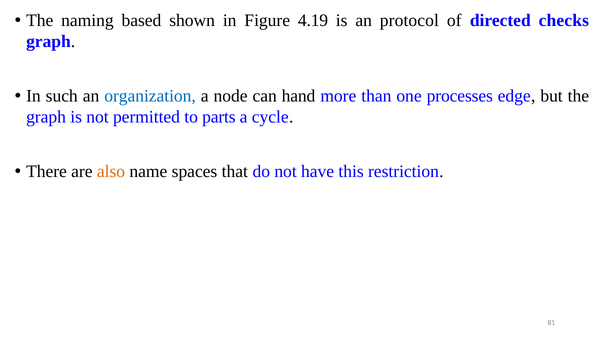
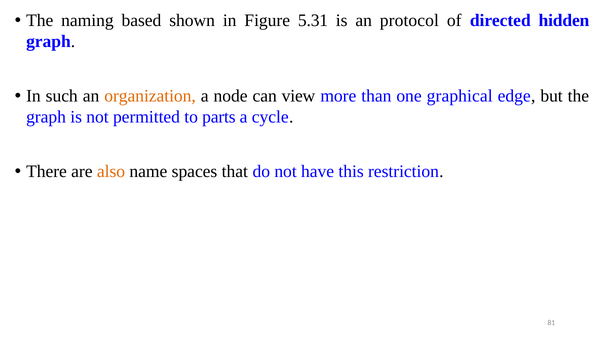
4.19: 4.19 -> 5.31
checks: checks -> hidden
organization colour: blue -> orange
hand: hand -> view
processes: processes -> graphical
